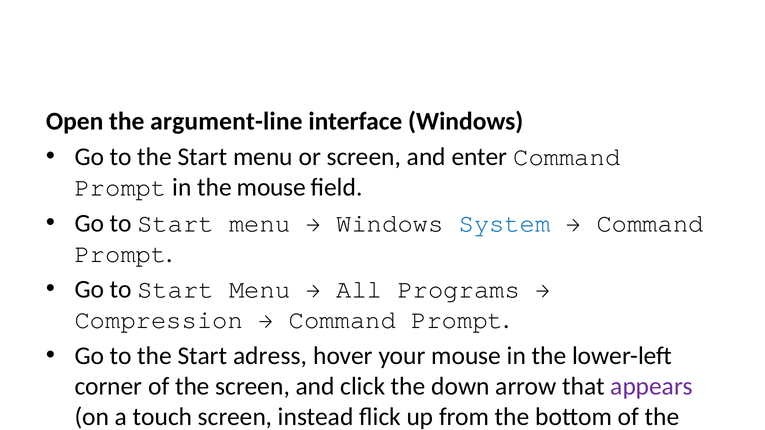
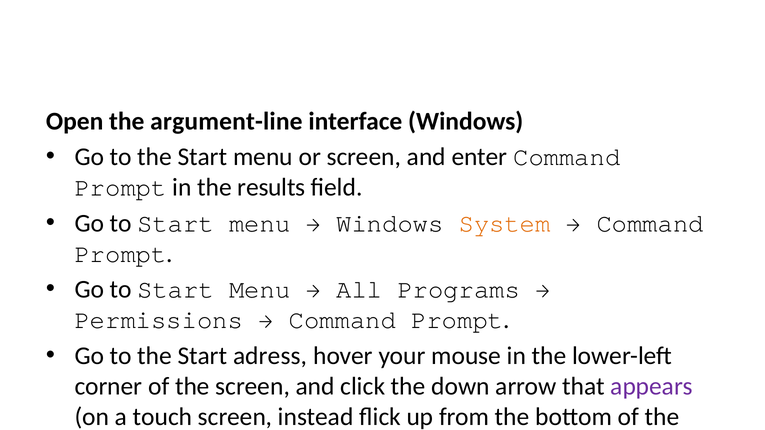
the mouse: mouse -> results
System at (505, 223) colour: blue -> orange
Compression: Compression -> Permissions
